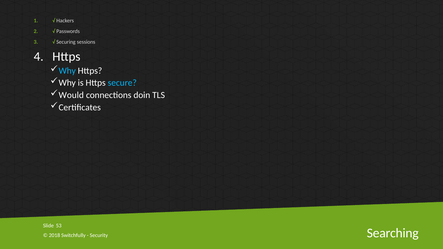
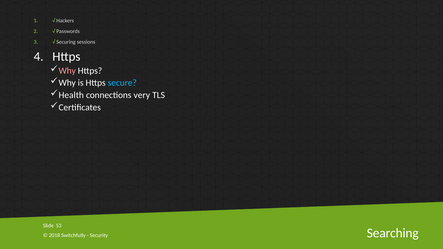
Why at (67, 71) colour: light blue -> pink
Would: Would -> Health
doin: doin -> very
